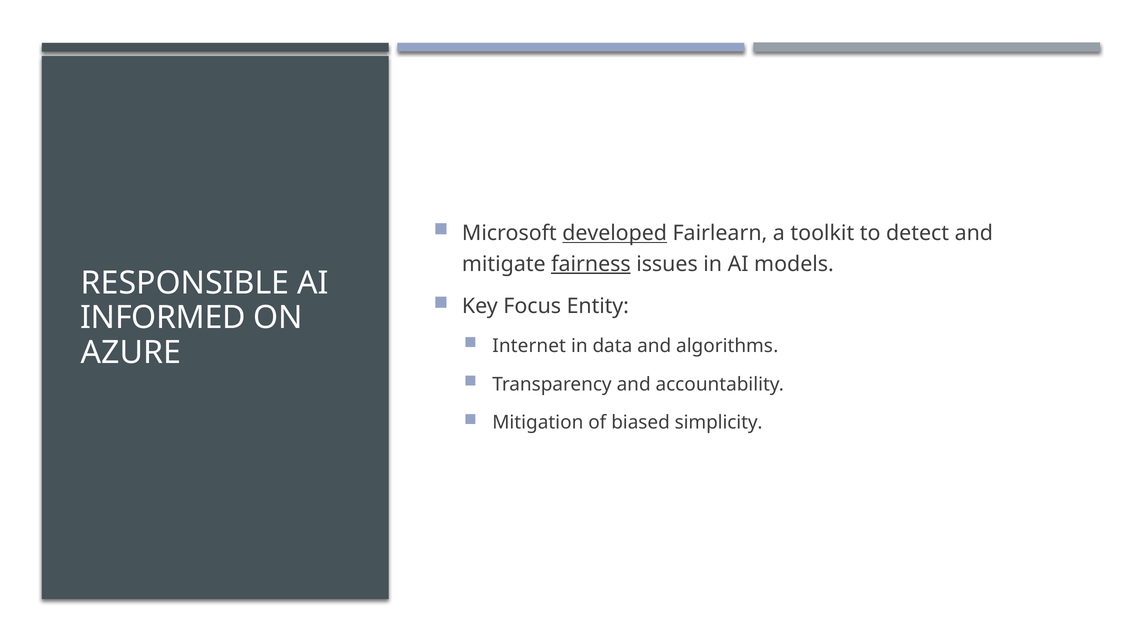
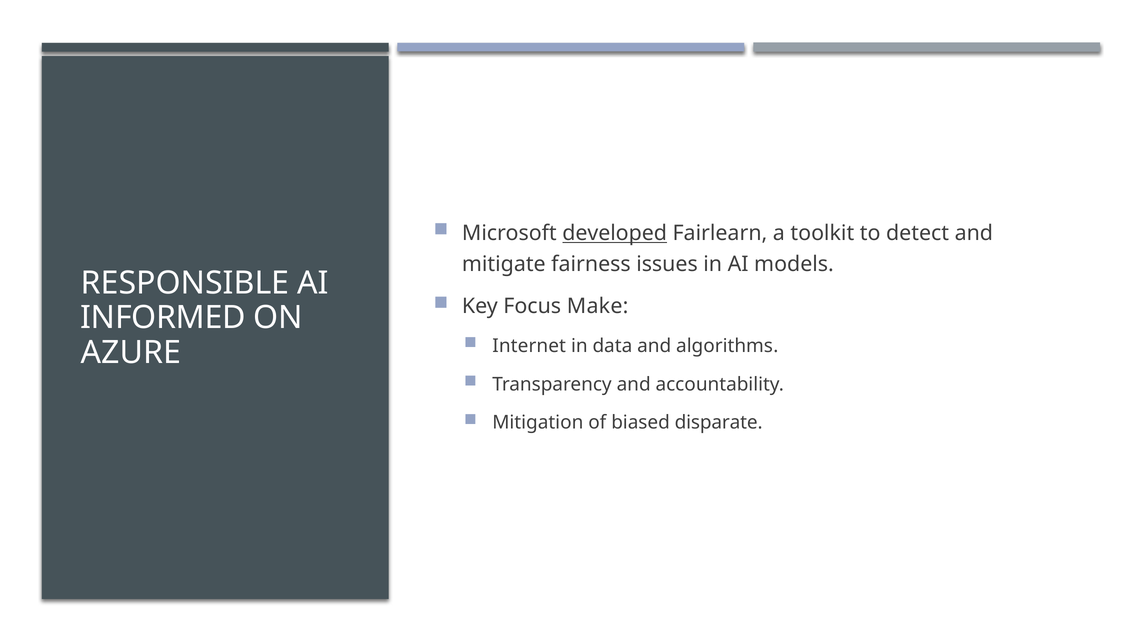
fairness underline: present -> none
Entity: Entity -> Make
simplicity: simplicity -> disparate
